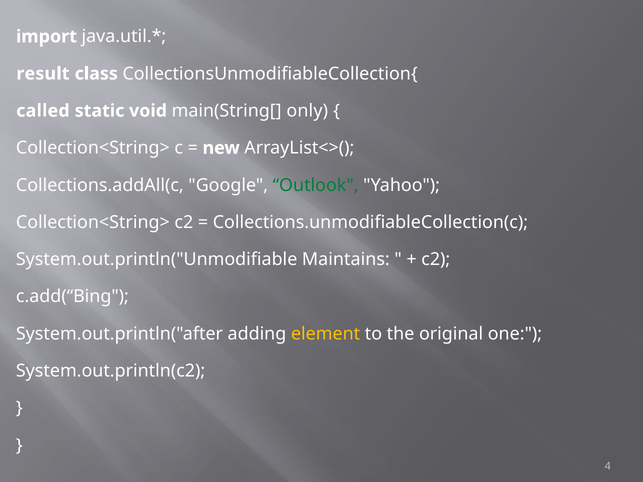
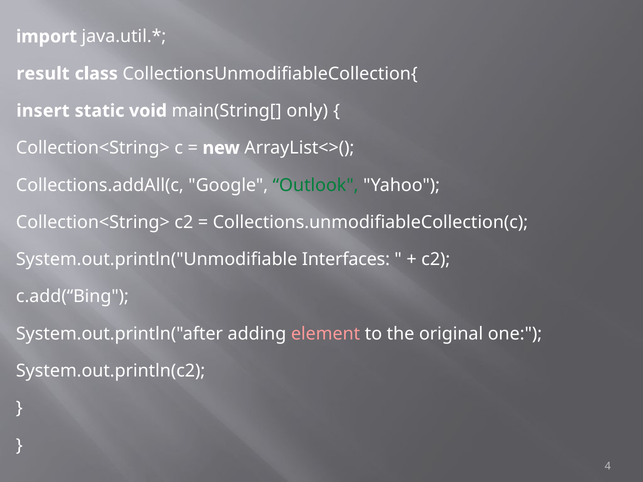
called: called -> insert
Maintains: Maintains -> Interfaces
element colour: yellow -> pink
